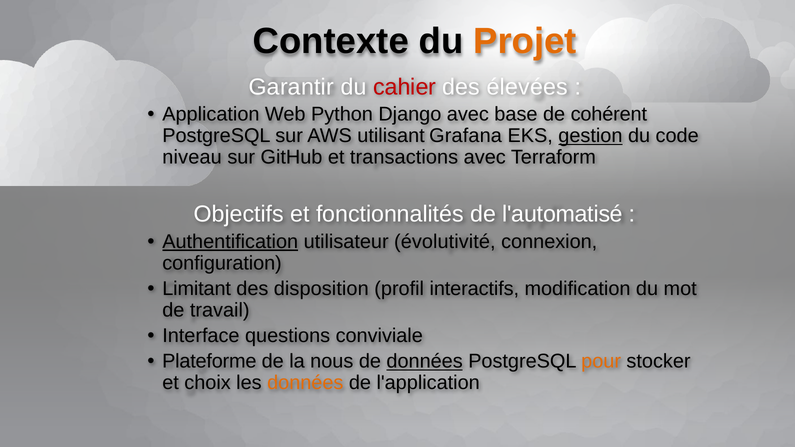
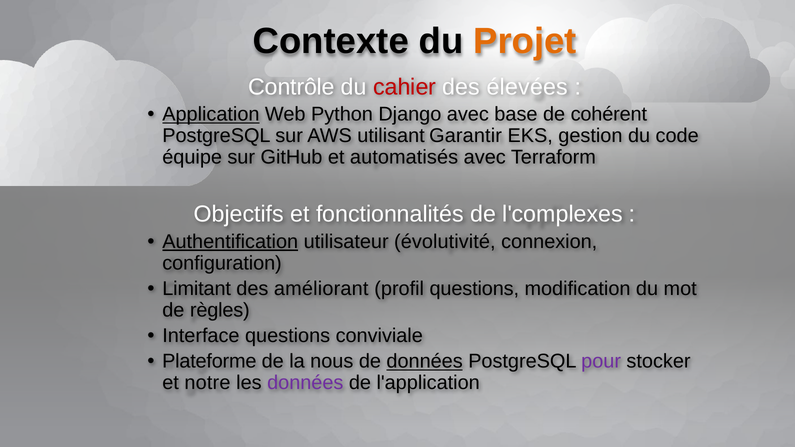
Garantir: Garantir -> Contrôle
Application underline: none -> present
Grafana: Grafana -> Garantir
gestion underline: present -> none
niveau: niveau -> équipe
transactions: transactions -> automatisés
l'automatisé: l'automatisé -> l'complexes
disposition: disposition -> améliorant
profil interactifs: interactifs -> questions
travail: travail -> règles
pour colour: orange -> purple
choix: choix -> notre
données at (305, 383) colour: orange -> purple
